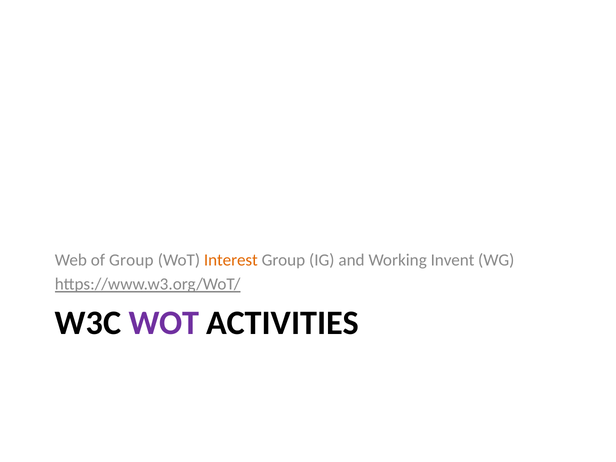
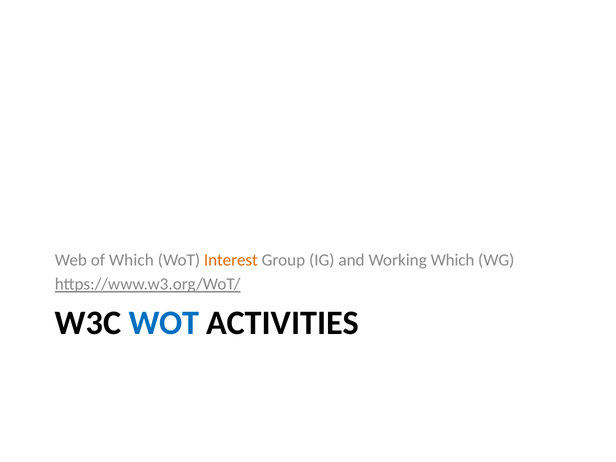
of Group: Group -> Which
Working Invent: Invent -> Which
WOT at (164, 323) colour: purple -> blue
